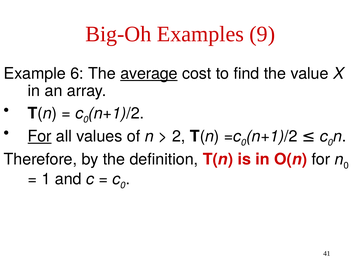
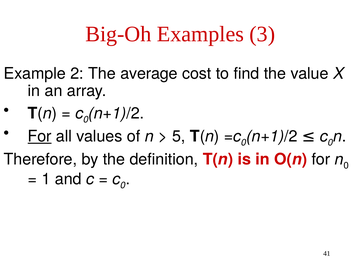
9: 9 -> 3
6: 6 -> 2
average underline: present -> none
2: 2 -> 5
